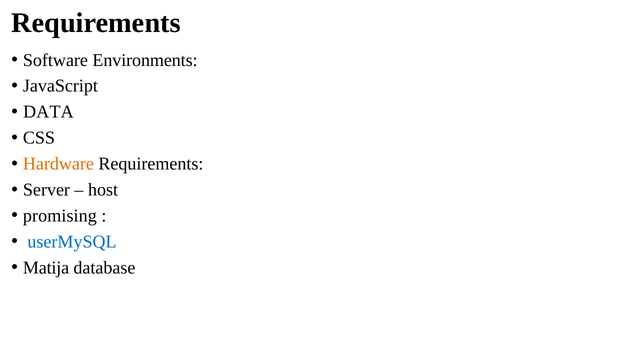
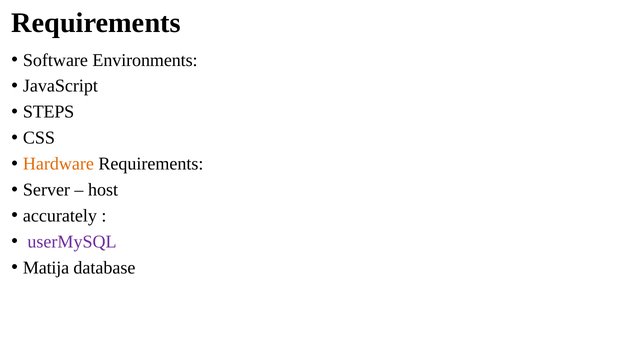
DATA: DATA -> STEPS
promising: promising -> accurately
userMySQL colour: blue -> purple
